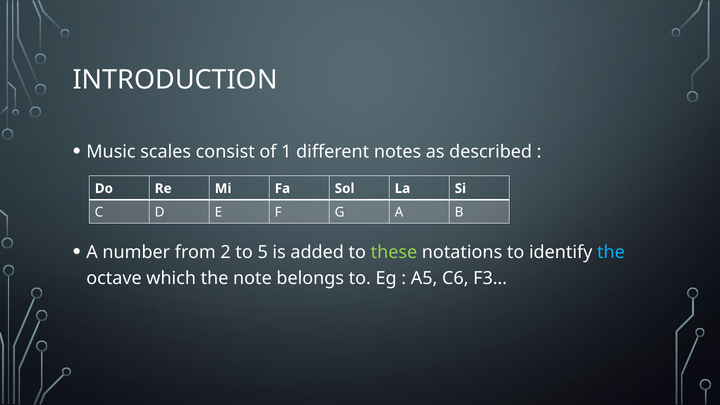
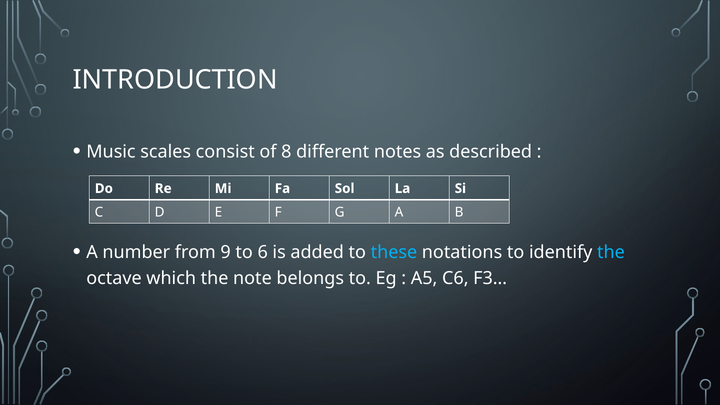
1: 1 -> 8
2: 2 -> 9
5: 5 -> 6
these colour: light green -> light blue
